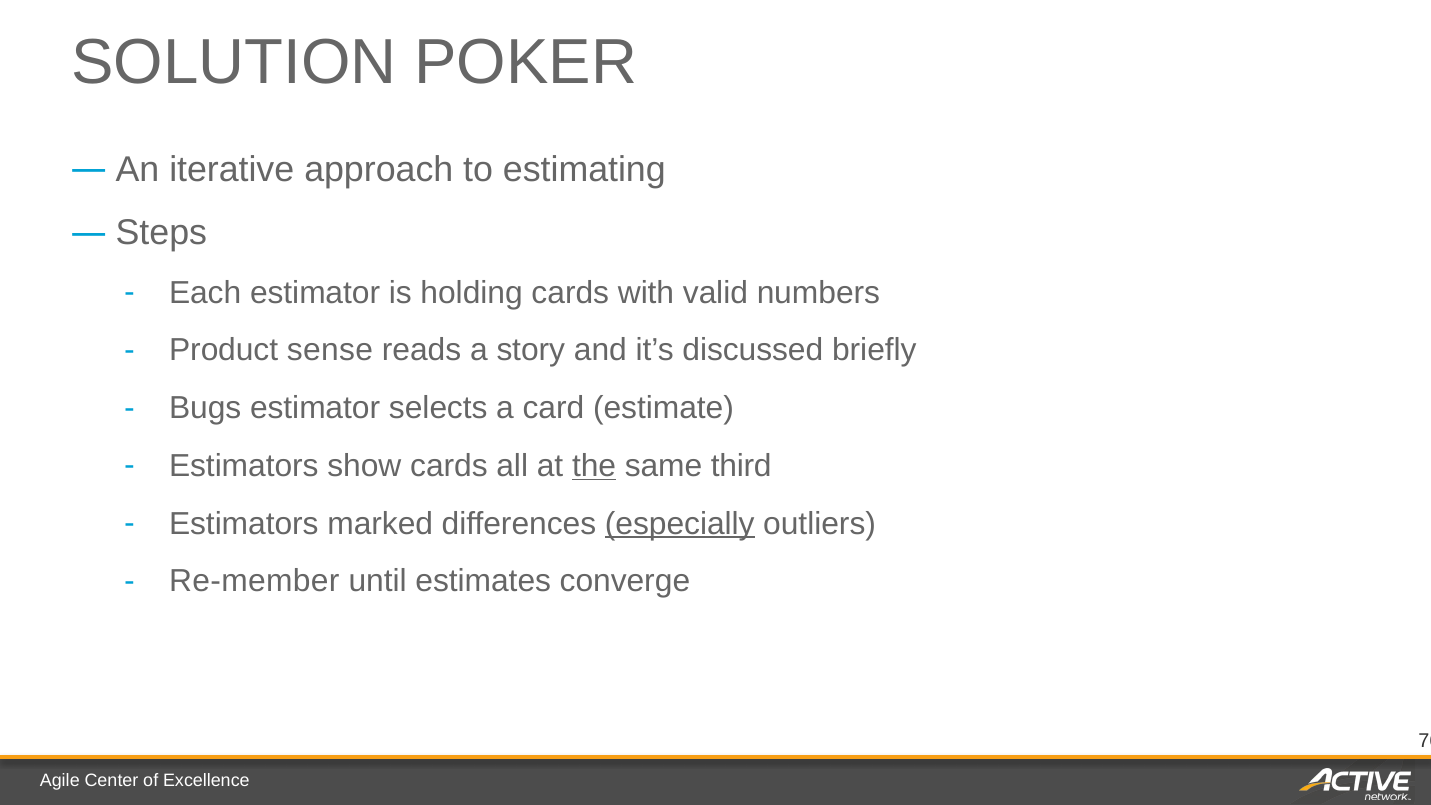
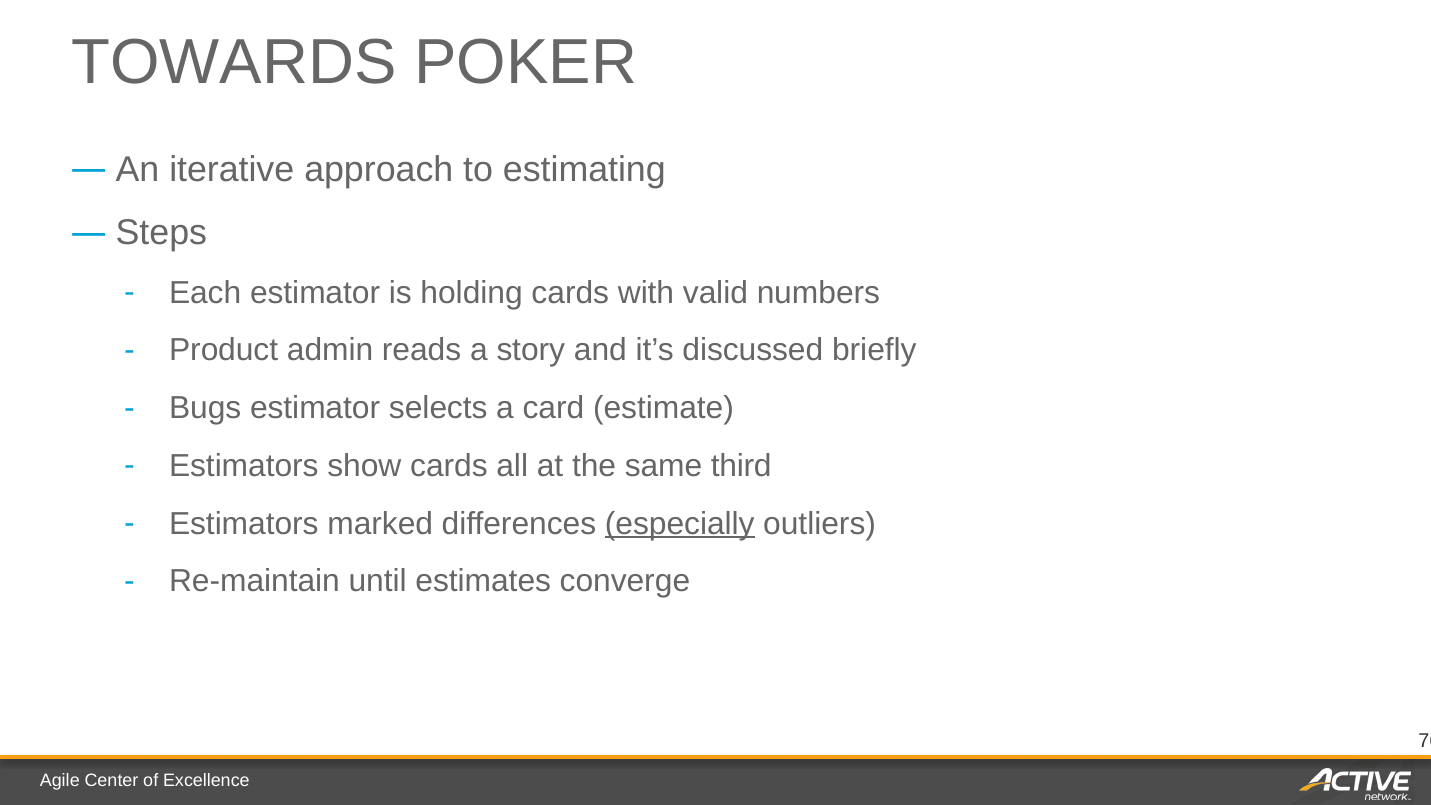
SOLUTION: SOLUTION -> TOWARDS
sense: sense -> admin
the underline: present -> none
Re-member: Re-member -> Re-maintain
